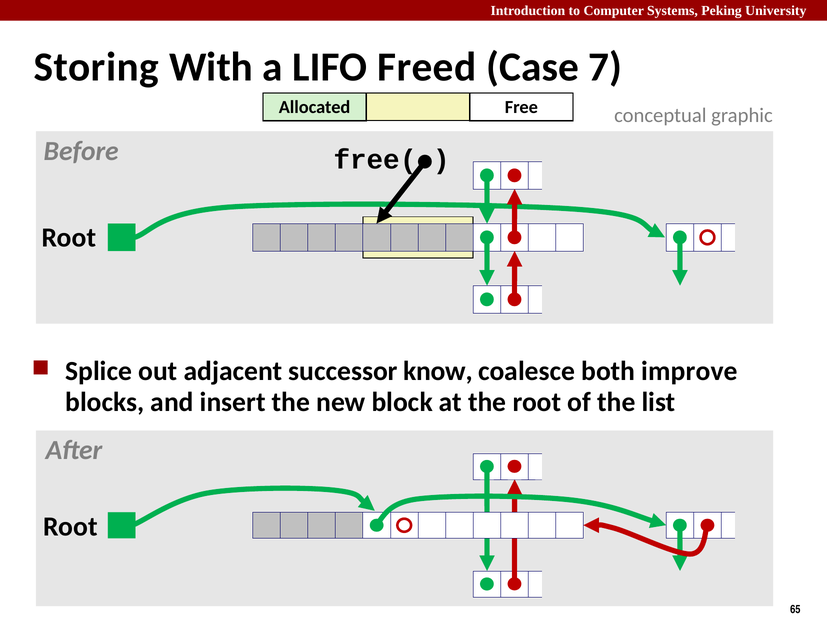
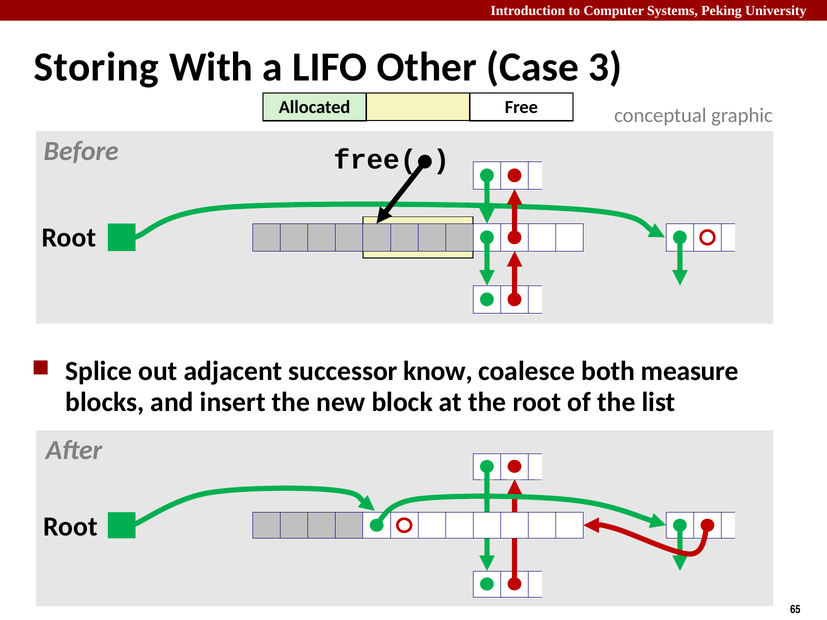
Freed: Freed -> Other
7: 7 -> 3
improve: improve -> measure
